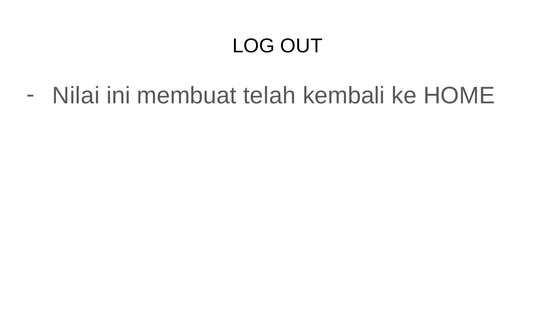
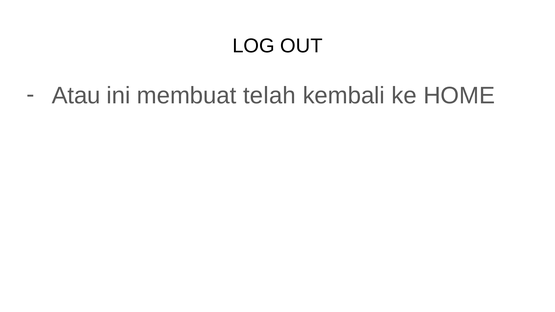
Nilai: Nilai -> Atau
